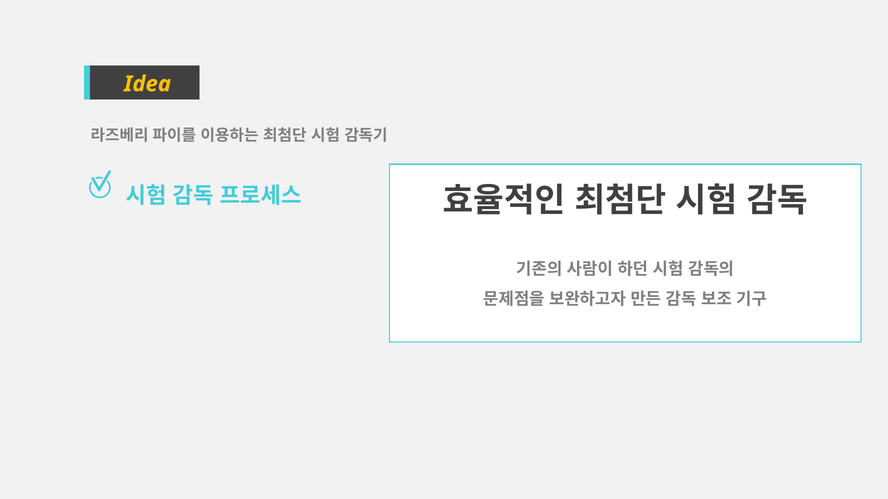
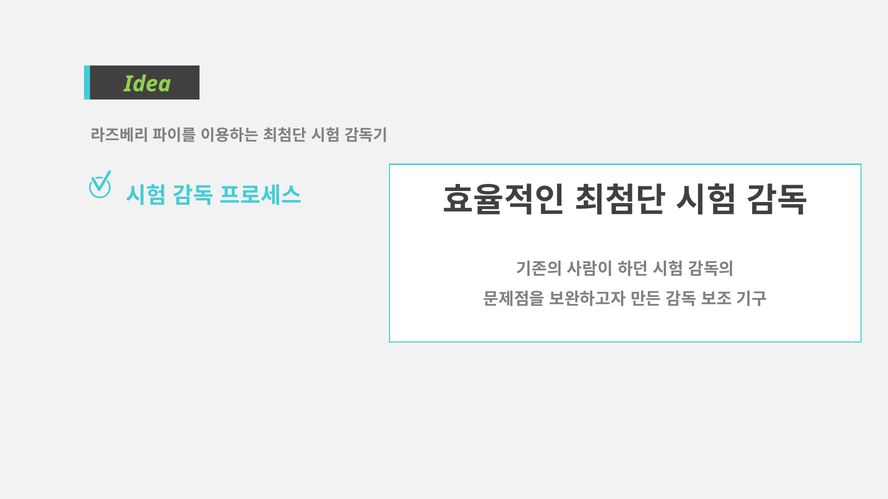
Idea colour: yellow -> light green
